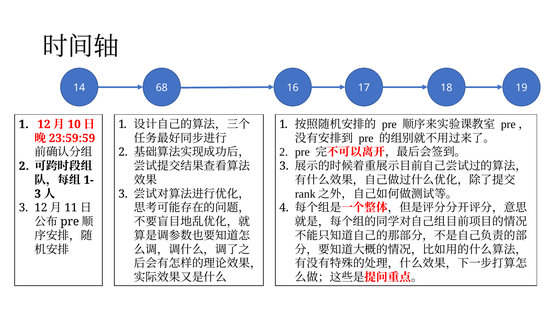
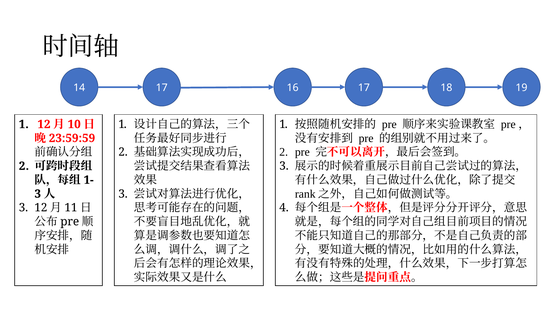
14 68: 68 -> 17
